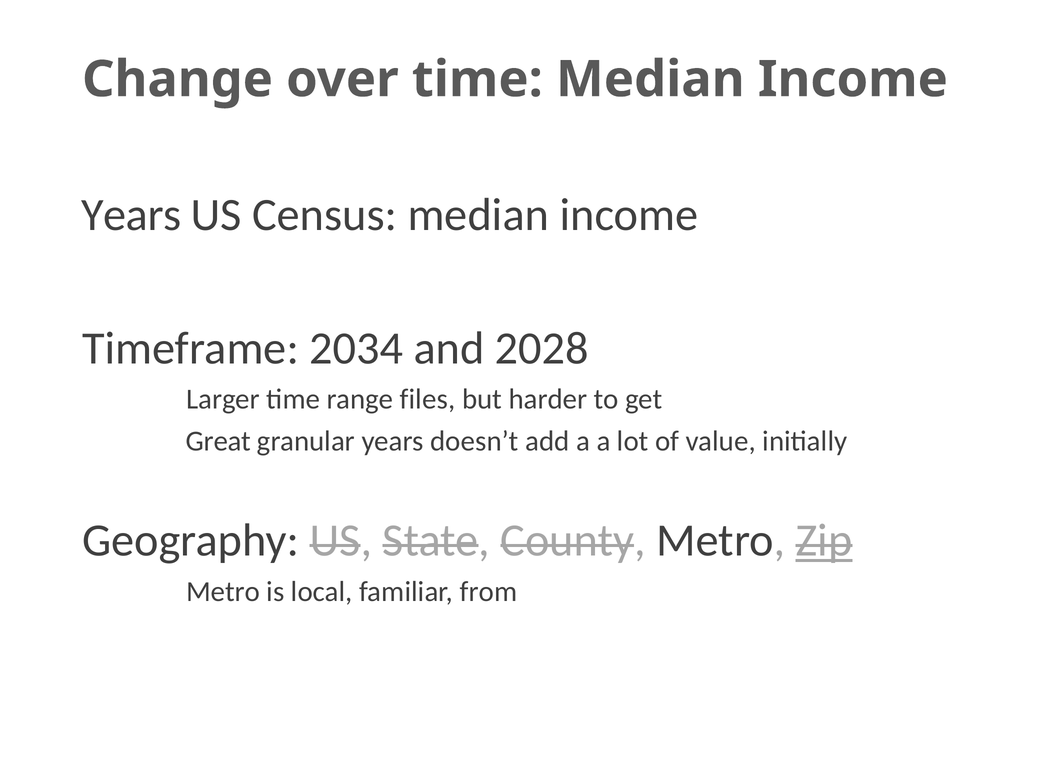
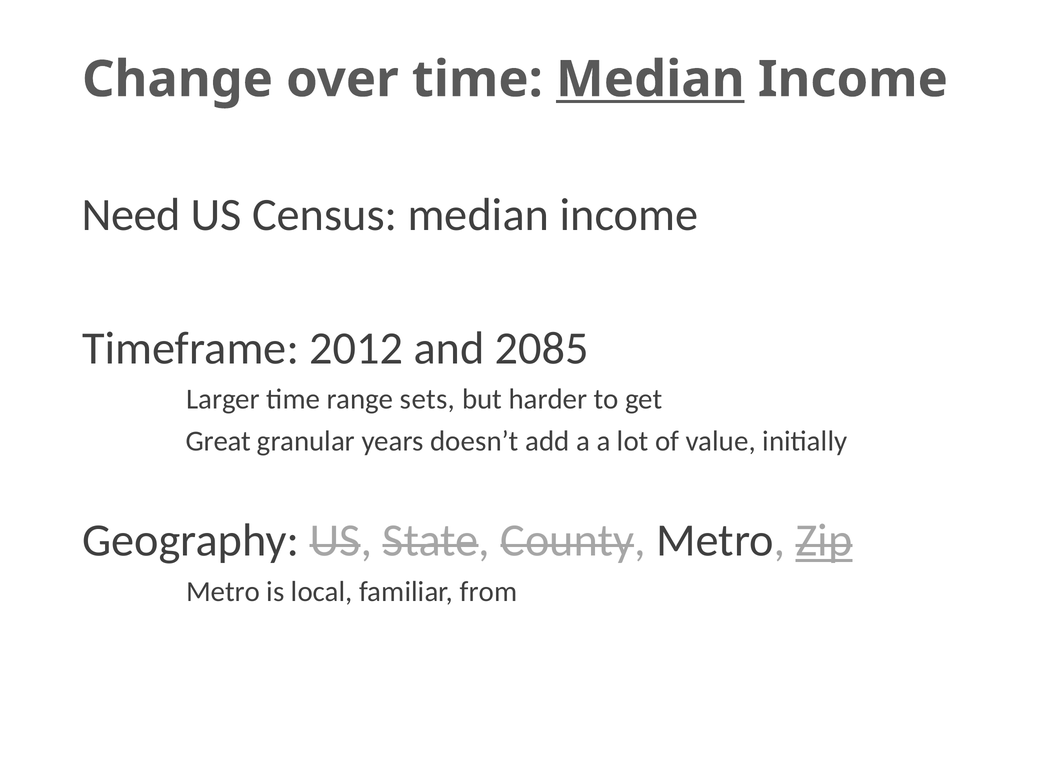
Median at (650, 79) underline: none -> present
Years at (131, 215): Years -> Need
2034: 2034 -> 2012
2028: 2028 -> 2085
files: files -> sets
